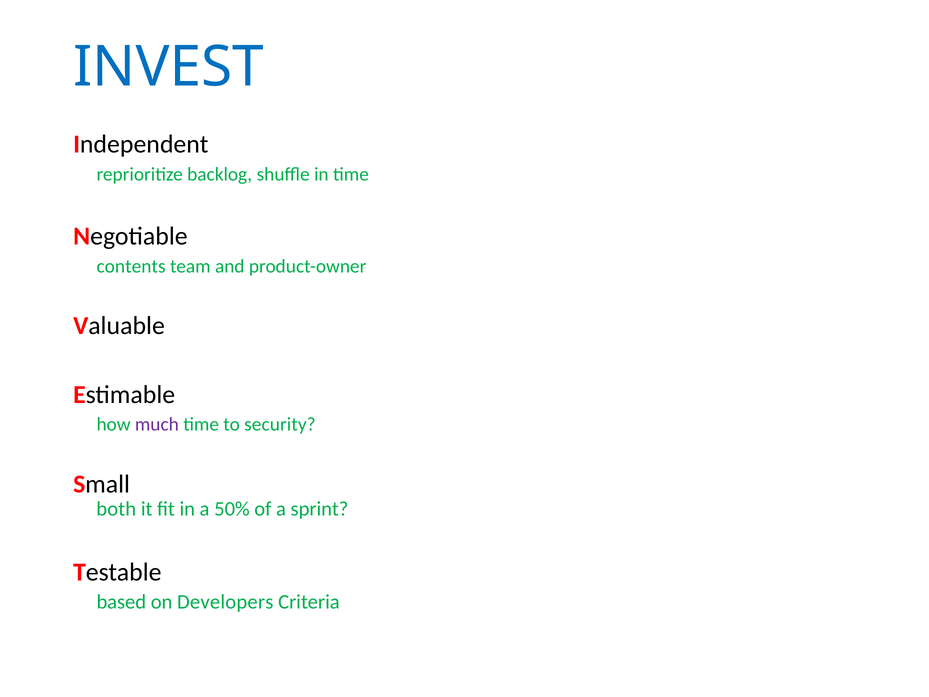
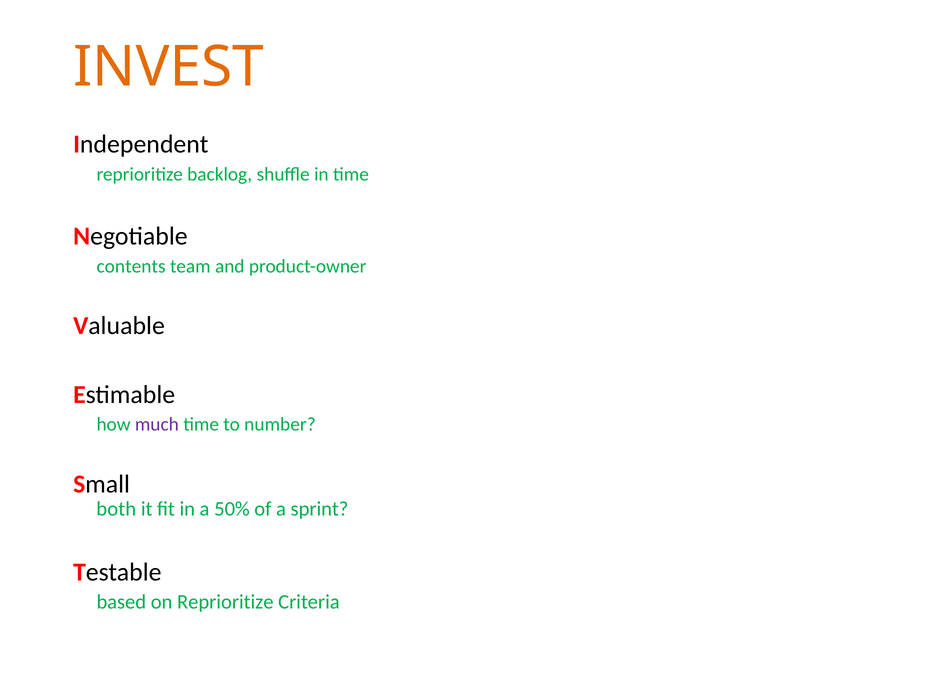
INVEST colour: blue -> orange
security: security -> number
on Developers: Developers -> Reprioritize
